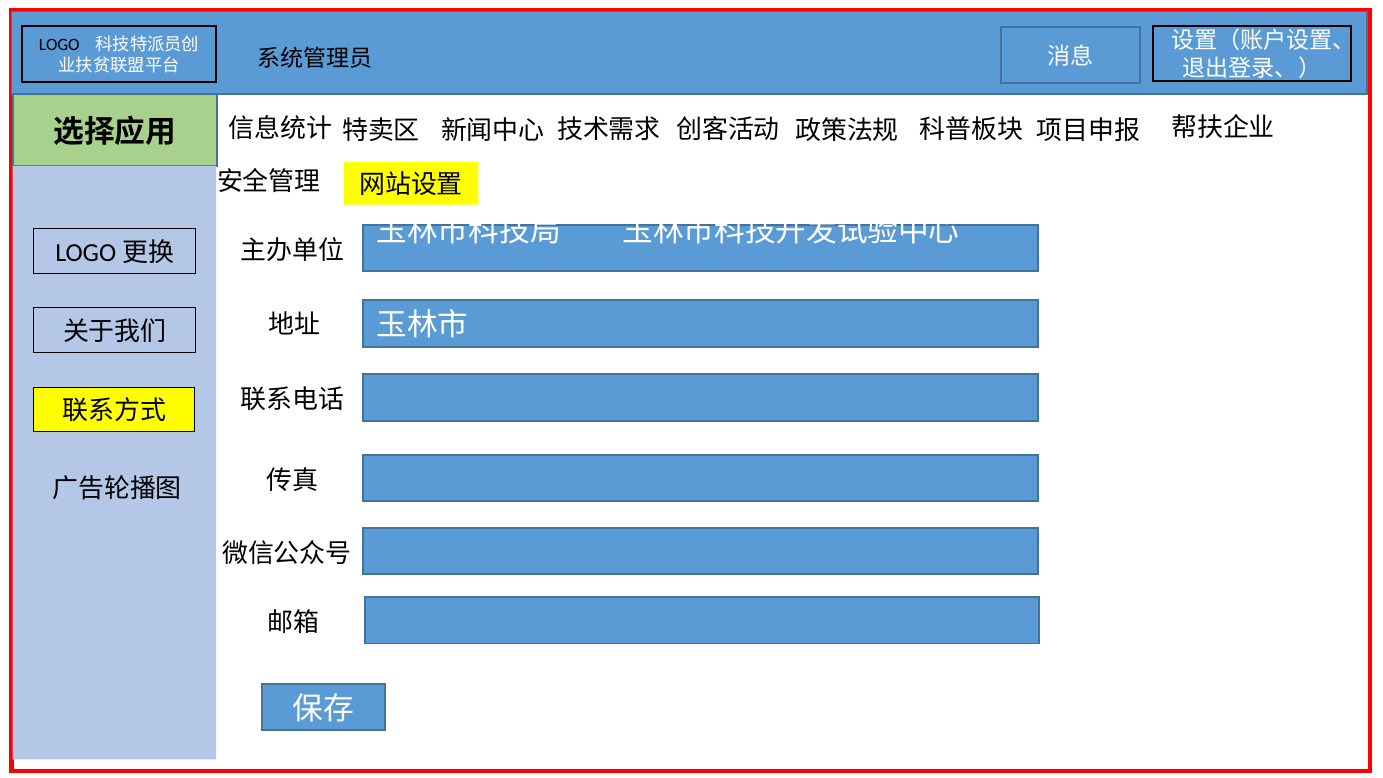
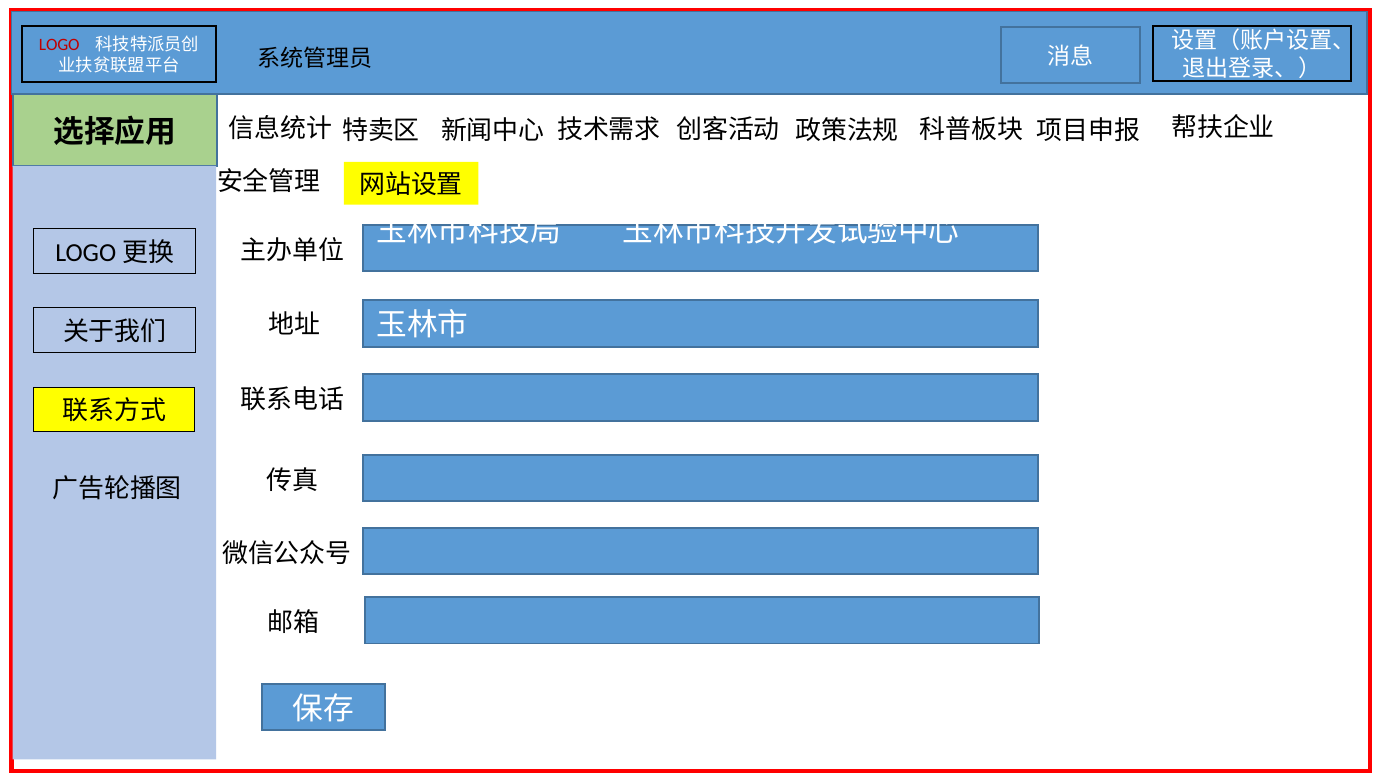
LOGO colour: black -> red
